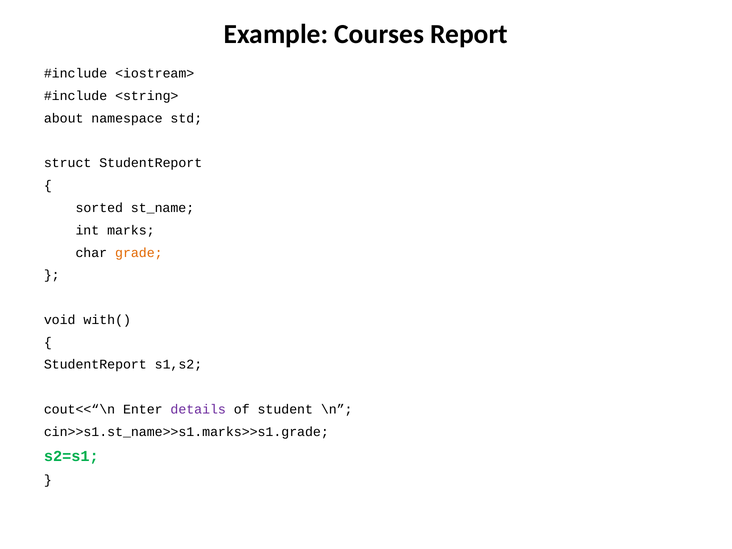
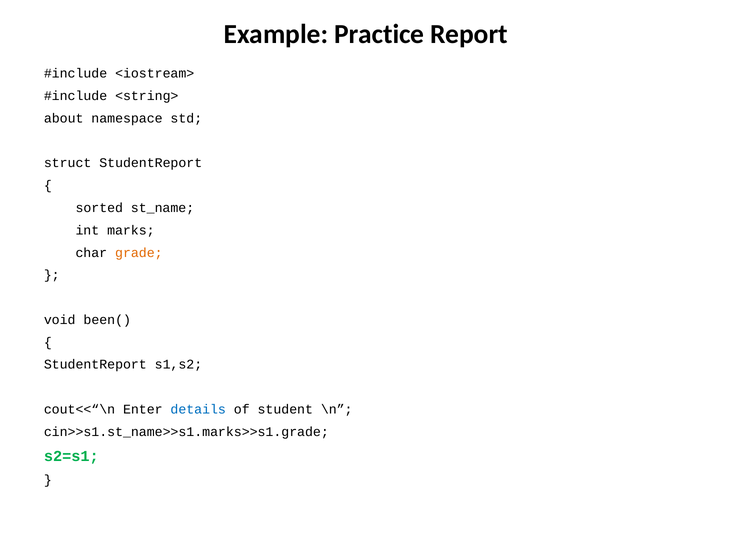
Courses: Courses -> Practice
with(: with( -> been(
details colour: purple -> blue
